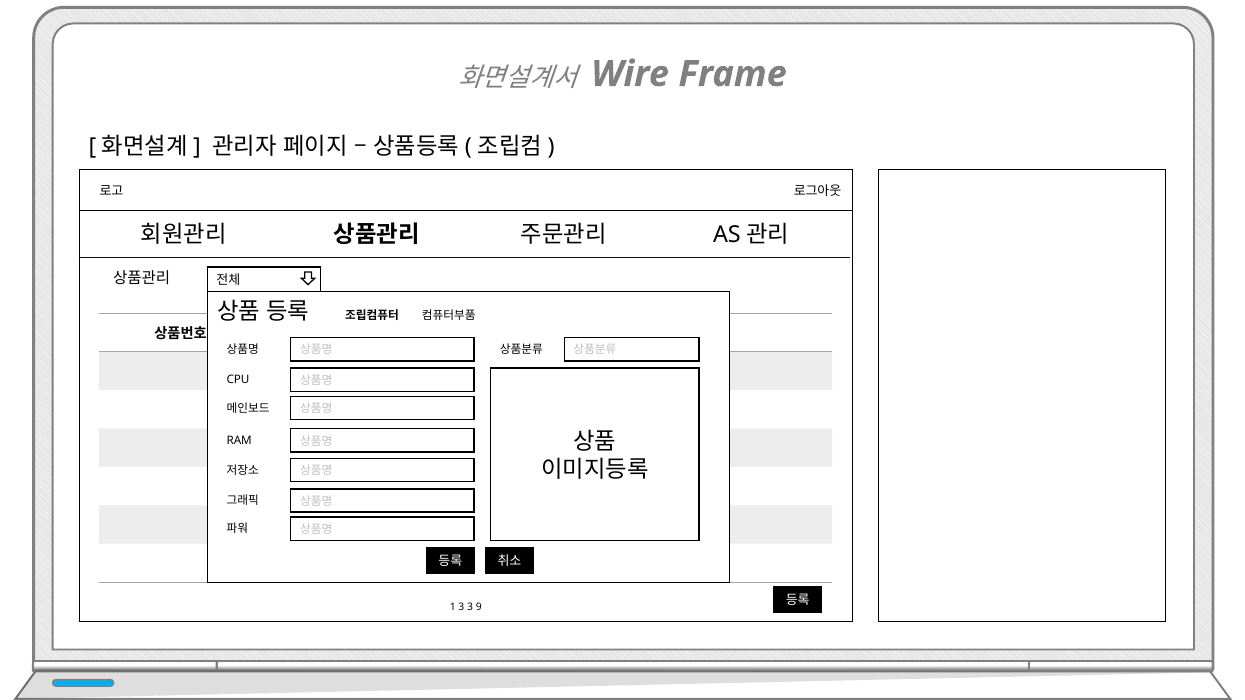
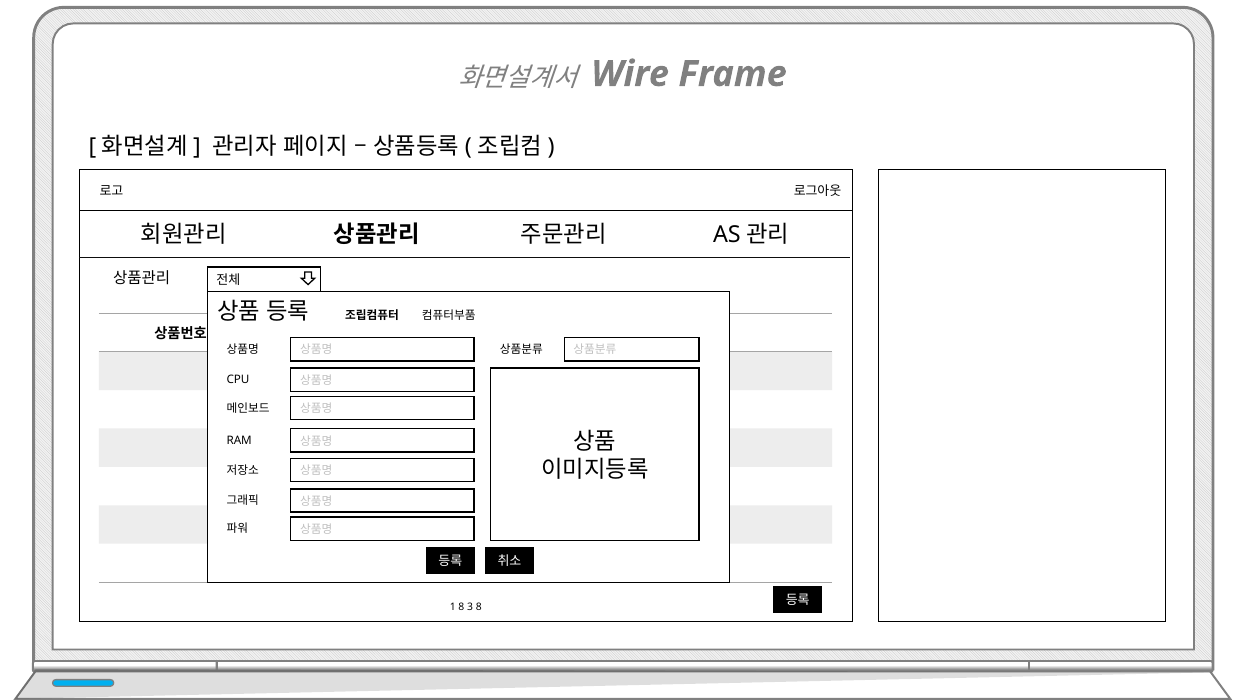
1 3: 3 -> 8
3 9: 9 -> 8
